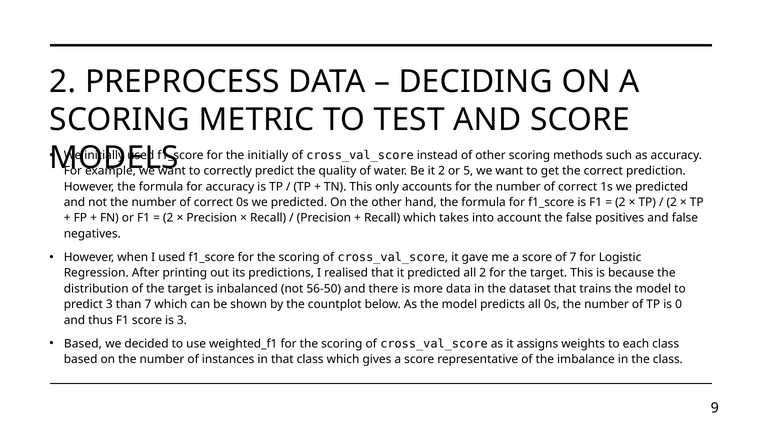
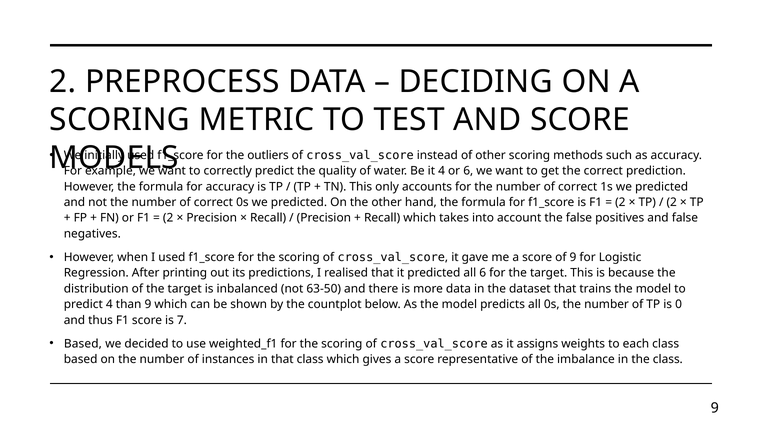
the initially: initially -> outliers
it 2: 2 -> 4
or 5: 5 -> 6
of 7: 7 -> 9
all 2: 2 -> 6
56-50: 56-50 -> 63-50
predict 3: 3 -> 4
than 7: 7 -> 9
is 3: 3 -> 7
